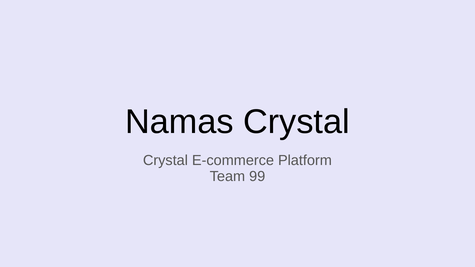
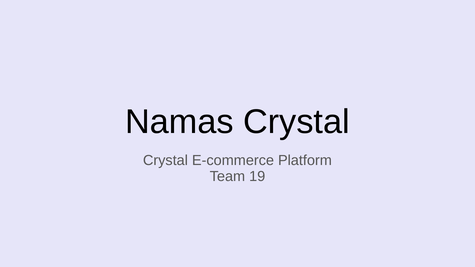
99: 99 -> 19
